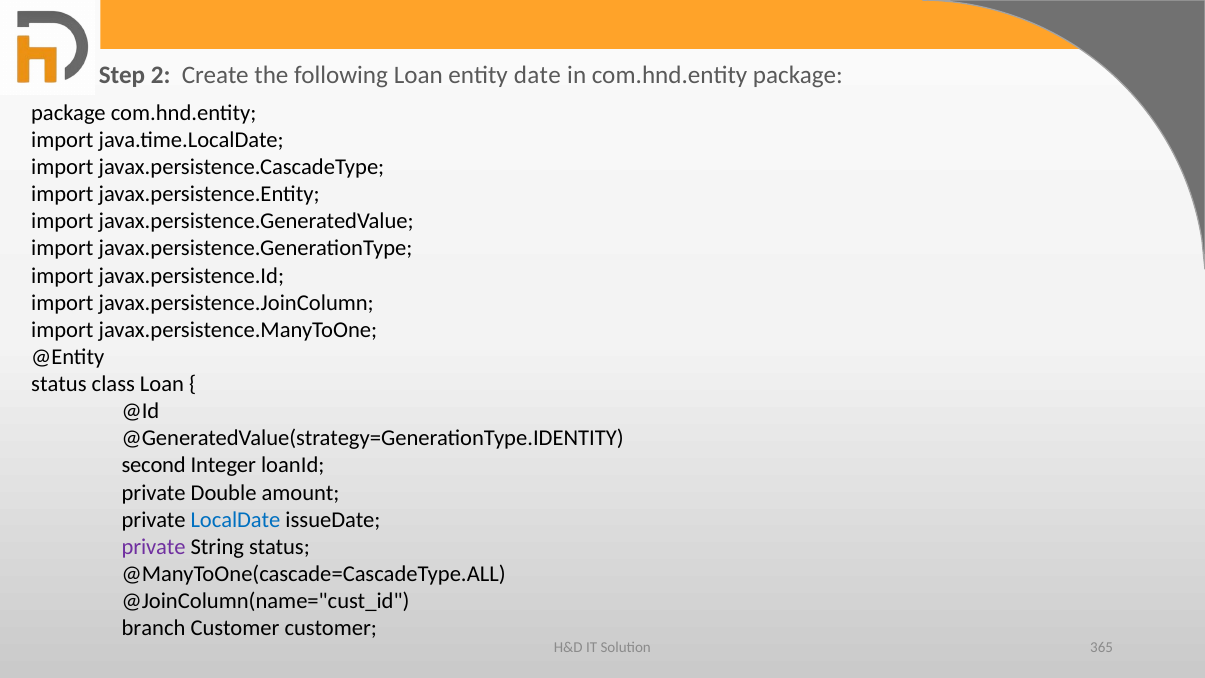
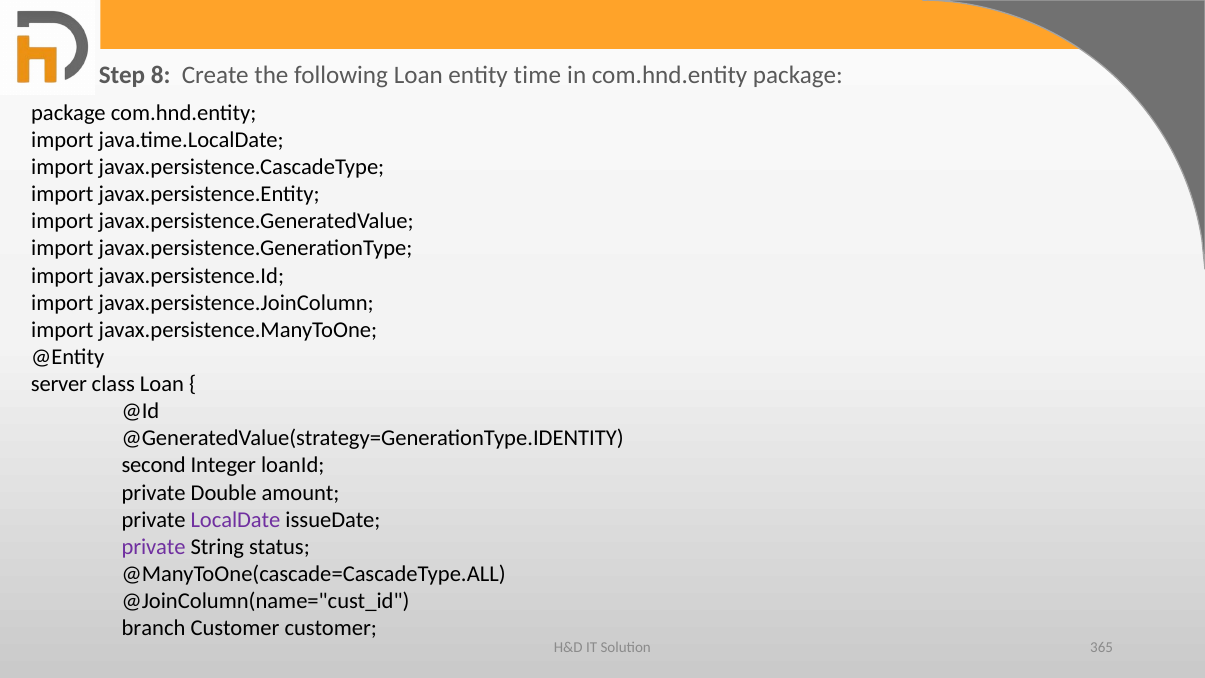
2: 2 -> 8
date: date -> time
status at (59, 384): status -> server
LocalDate colour: blue -> purple
